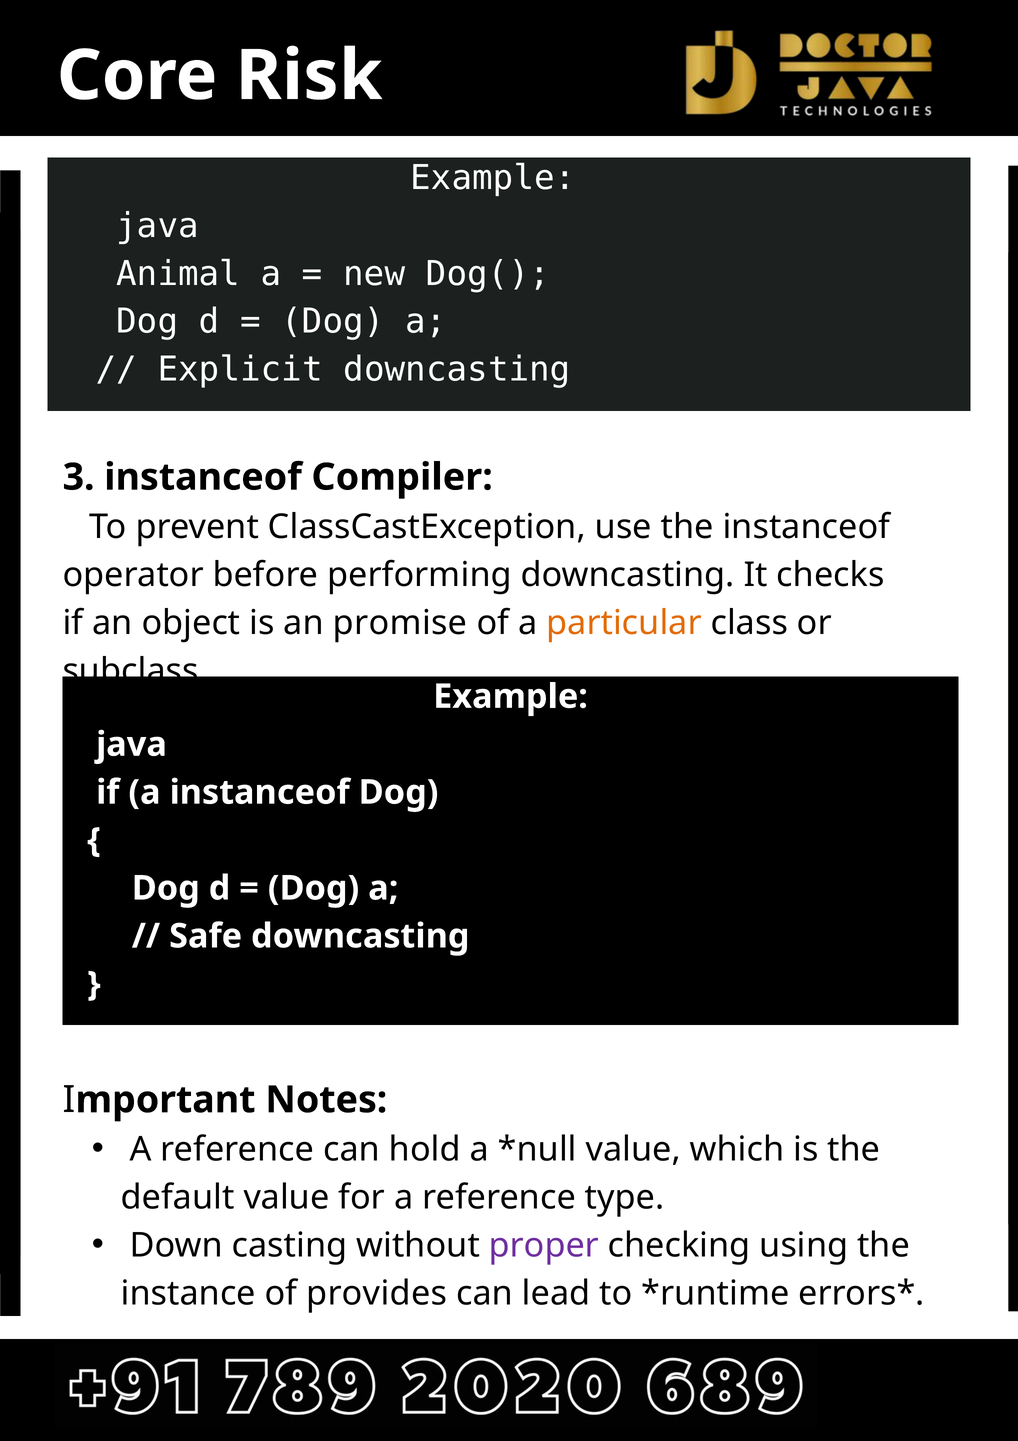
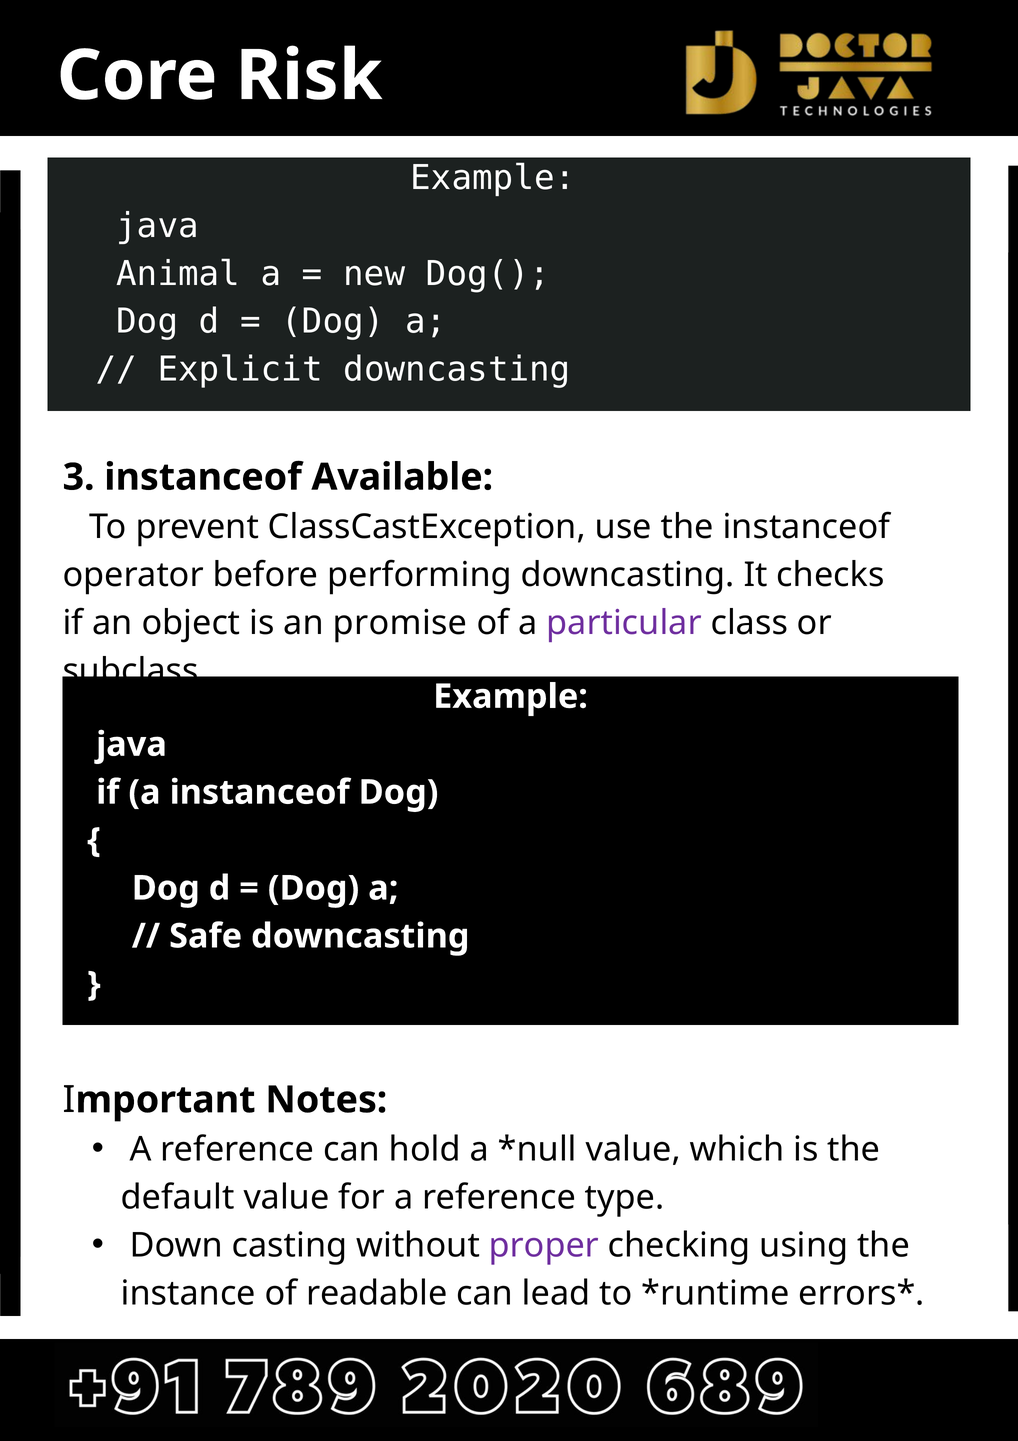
Compiler: Compiler -> Available
particular colour: orange -> purple
provides: provides -> readable
